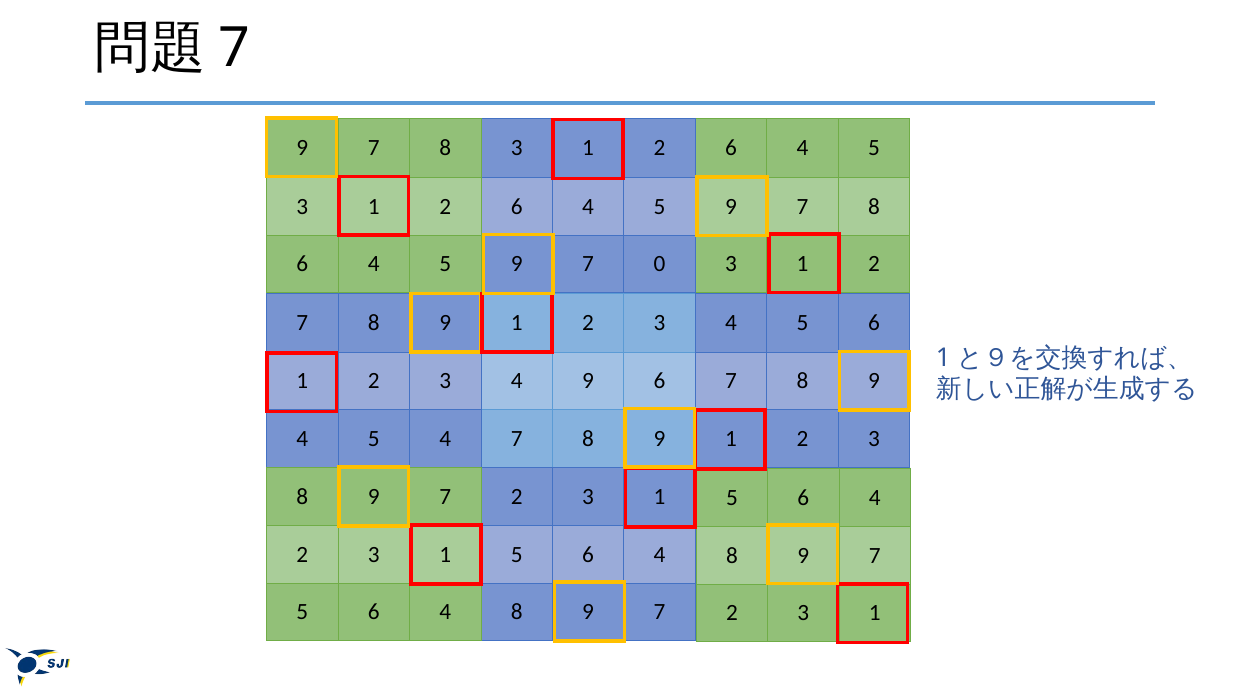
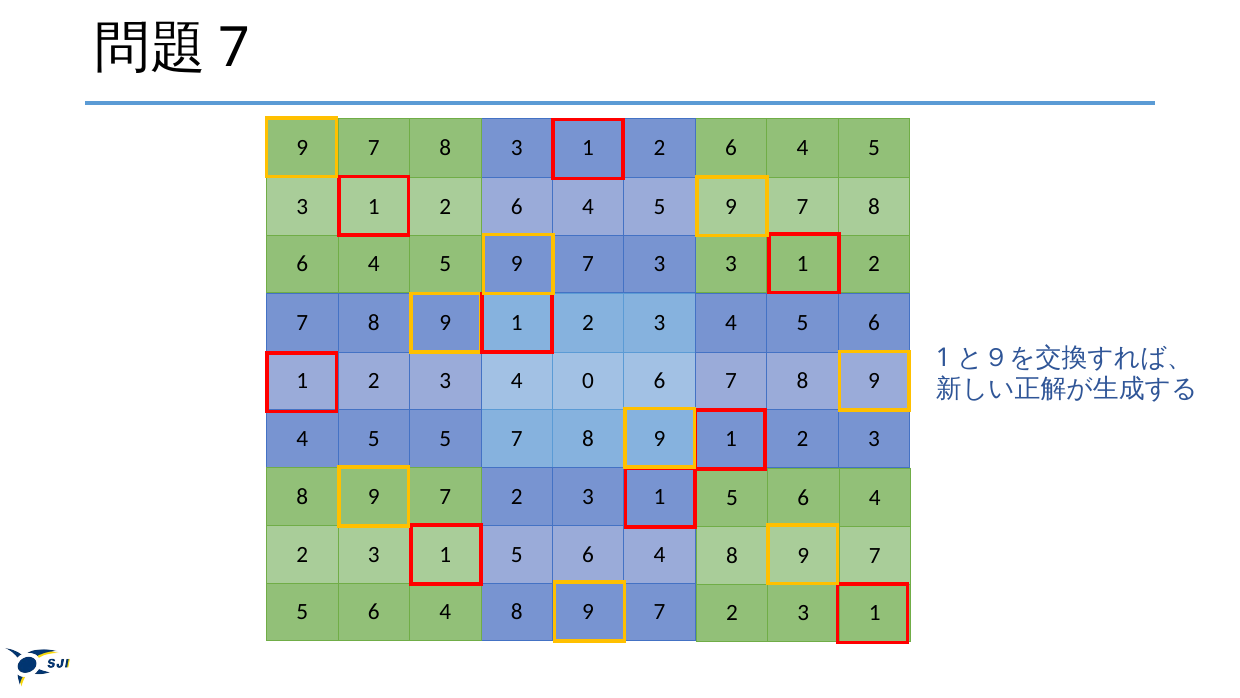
7 0: 0 -> 3
9 at (588, 381): 9 -> 0
4 5 4: 4 -> 5
